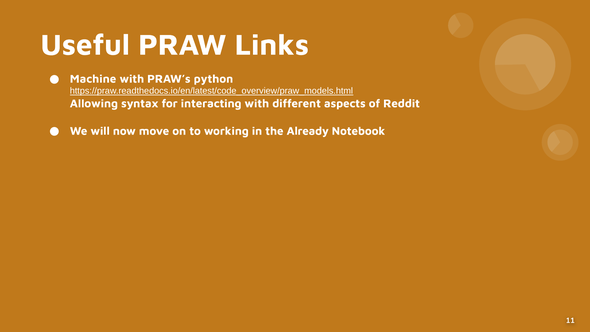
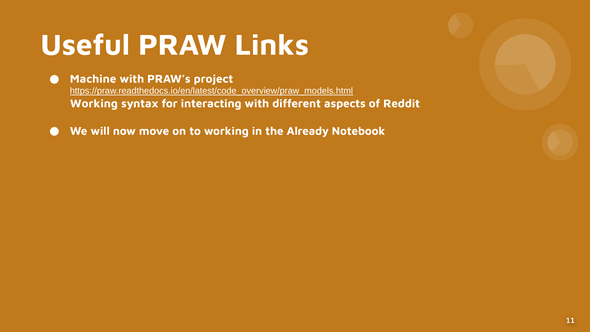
python: python -> project
Allowing at (94, 103): Allowing -> Working
